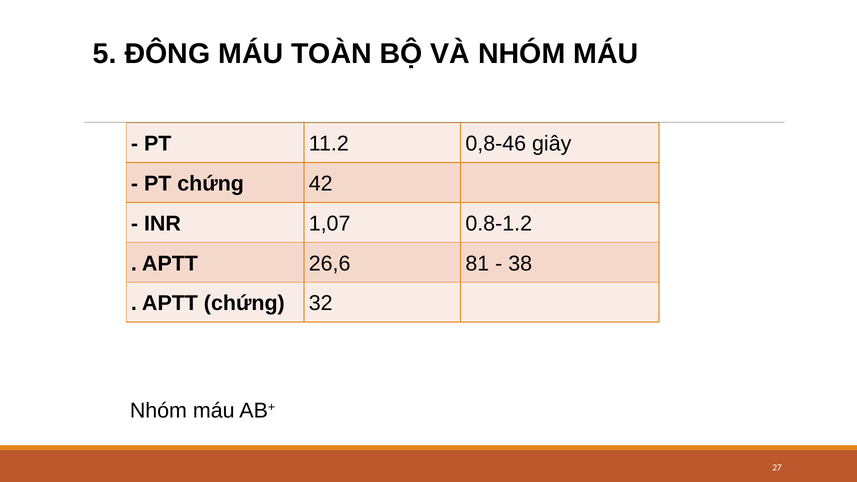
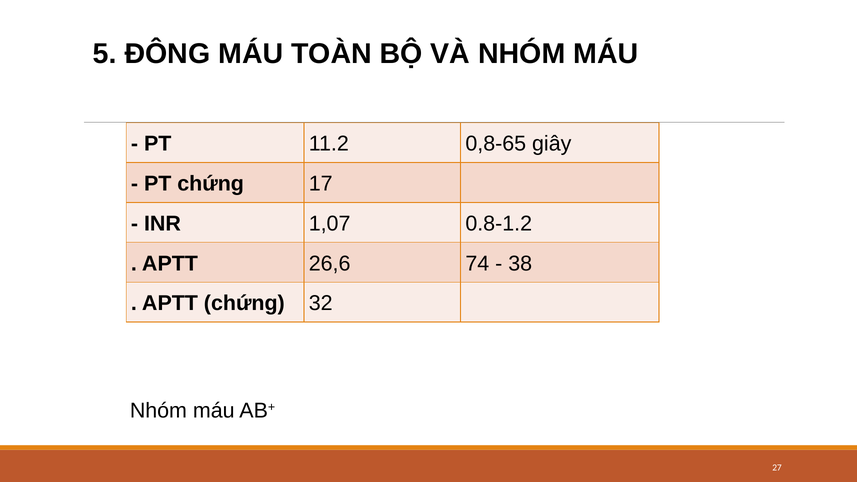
0,8-46: 0,8-46 -> 0,8-65
42: 42 -> 17
81: 81 -> 74
